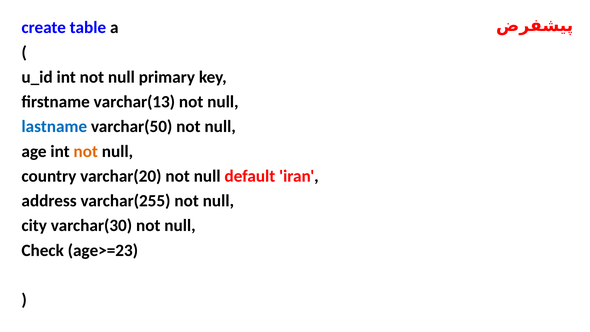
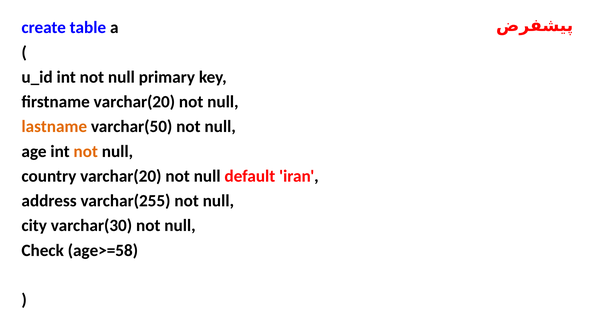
firstname varchar(13: varchar(13 -> varchar(20
lastname colour: blue -> orange
age>=23: age>=23 -> age>=58
